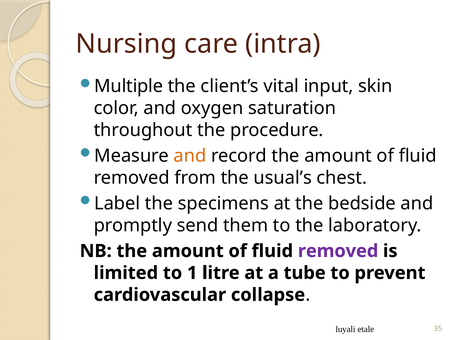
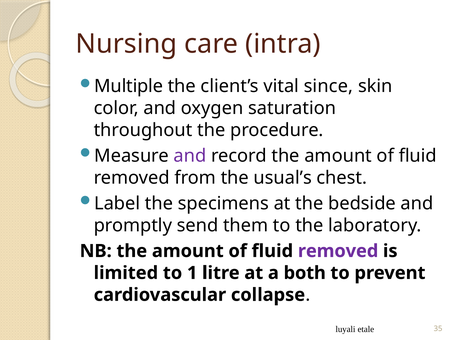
input: input -> since
and at (190, 156) colour: orange -> purple
tube: tube -> both
